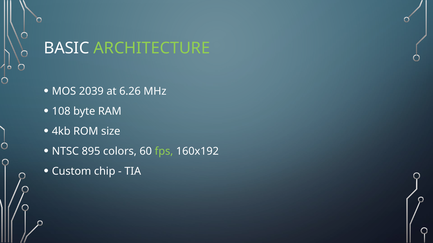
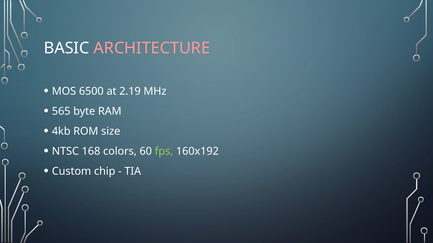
ARCHITECTURE colour: light green -> pink
2039: 2039 -> 6500
6.26: 6.26 -> 2.19
108: 108 -> 565
895: 895 -> 168
